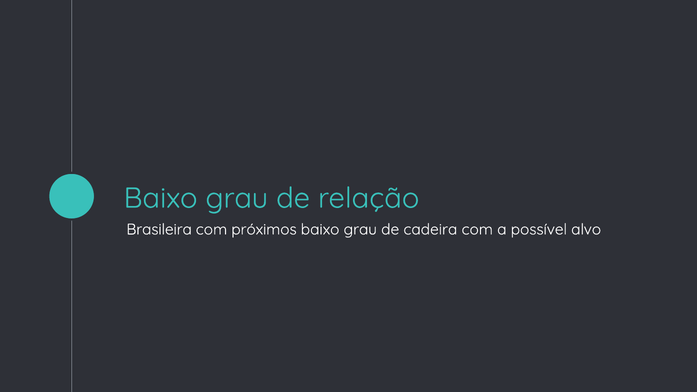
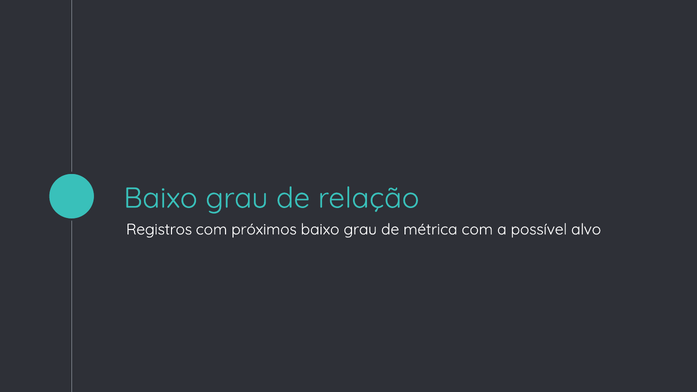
Brasileira: Brasileira -> Registros
cadeira: cadeira -> métrica
